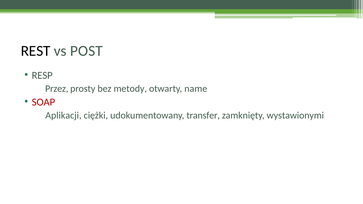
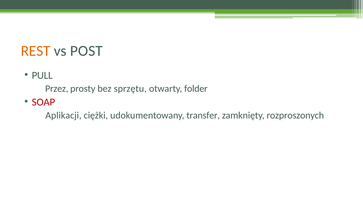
REST colour: black -> orange
RESP: RESP -> PULL
metody: metody -> sprzętu
name: name -> folder
wystawionymi: wystawionymi -> rozproszonych
